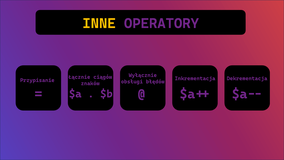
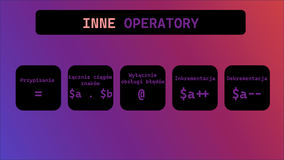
INNE colour: yellow -> pink
